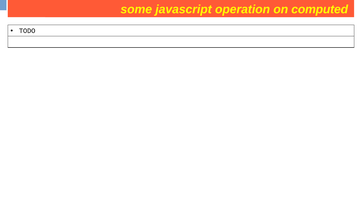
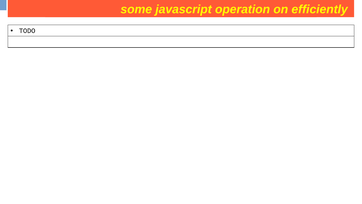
computed: computed -> efficiently
